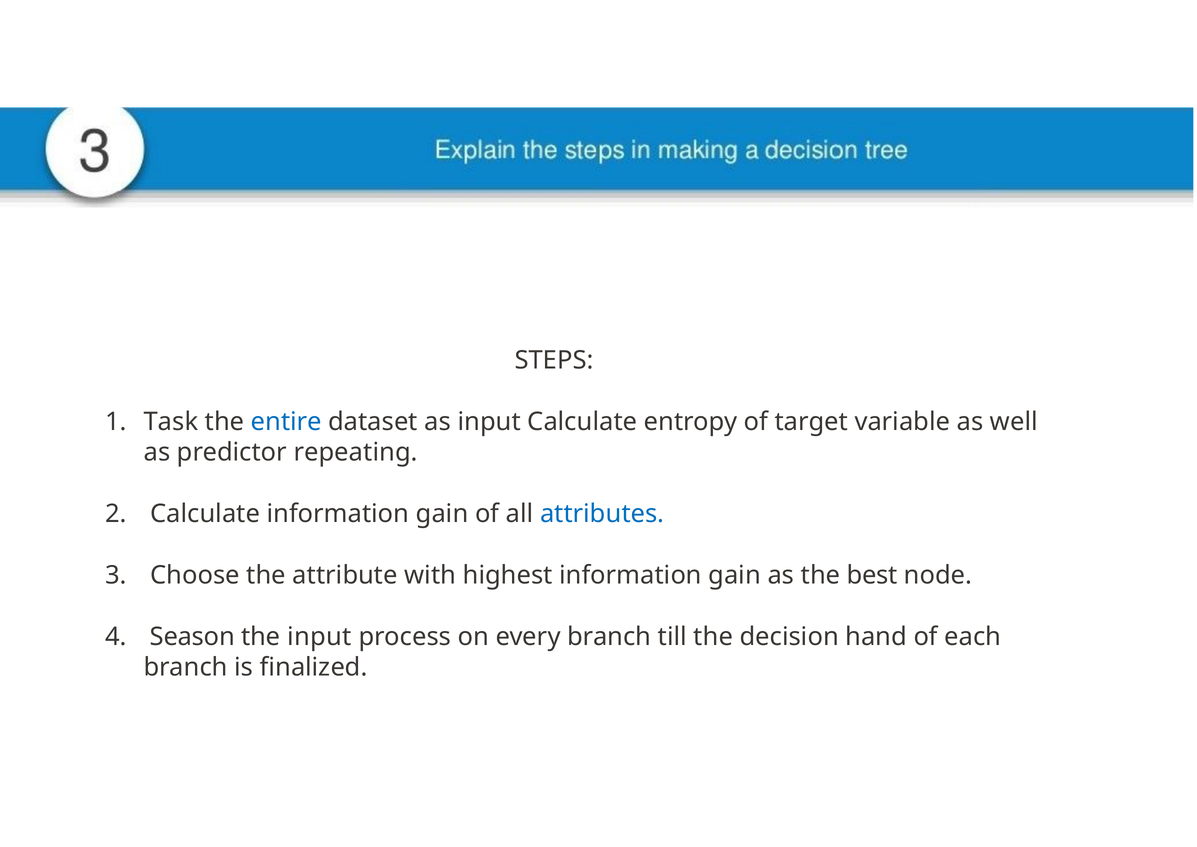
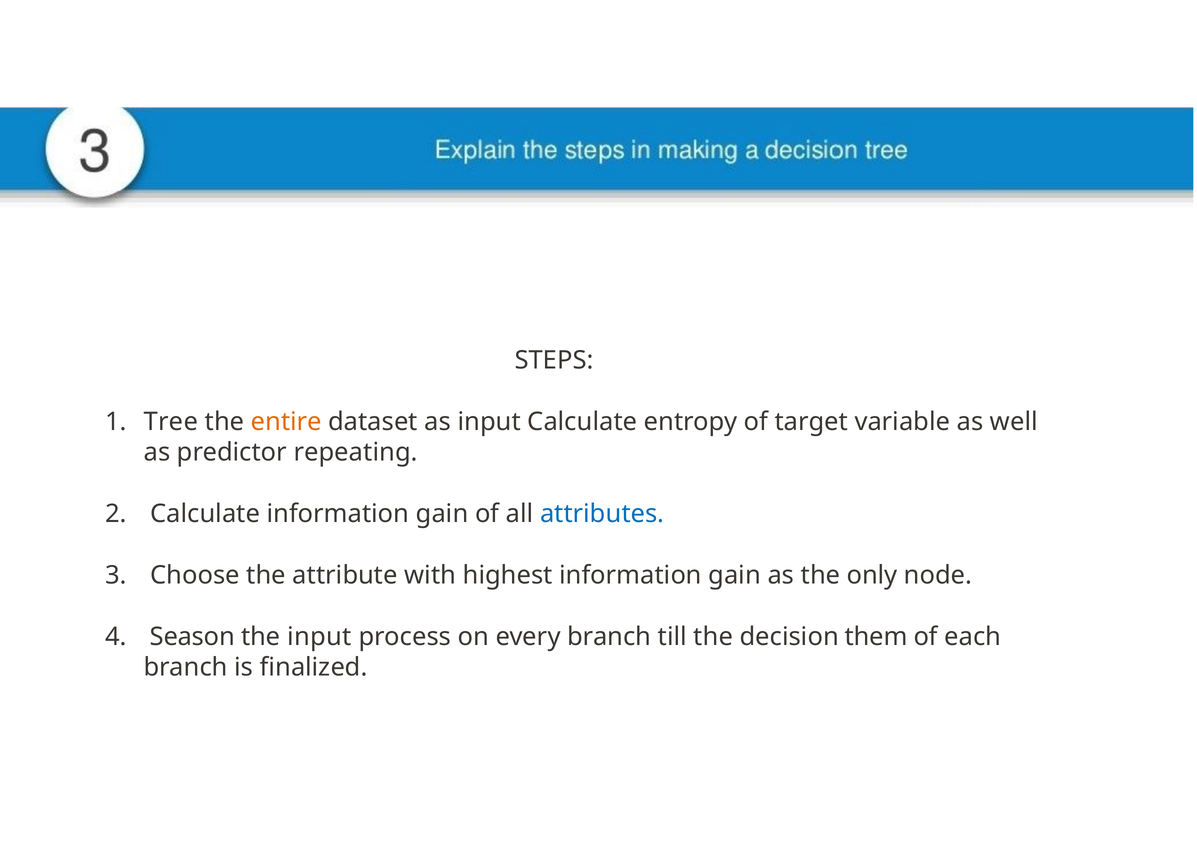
Task: Task -> Tree
entire colour: blue -> orange
best: best -> only
hand: hand -> them
